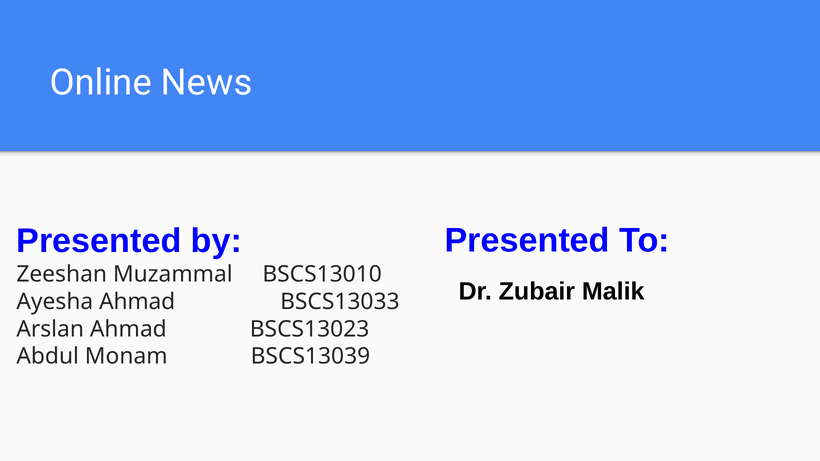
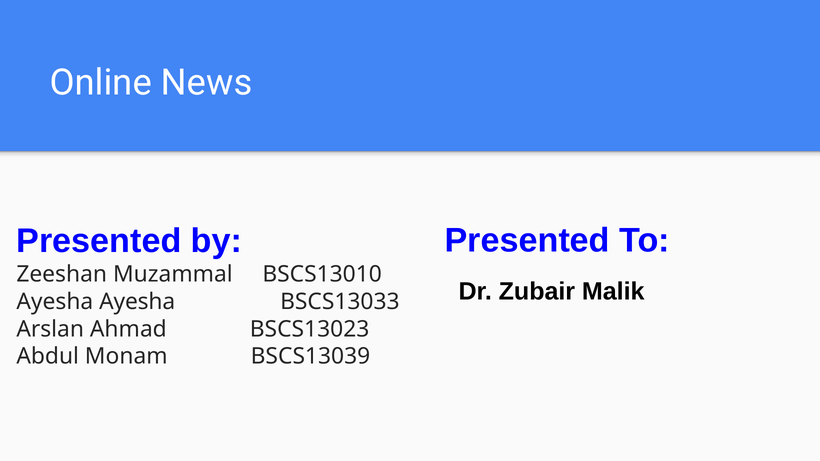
Ayesha Ahmad: Ahmad -> Ayesha
